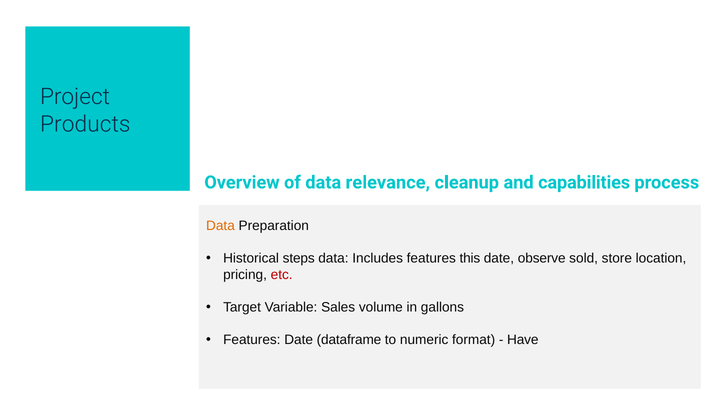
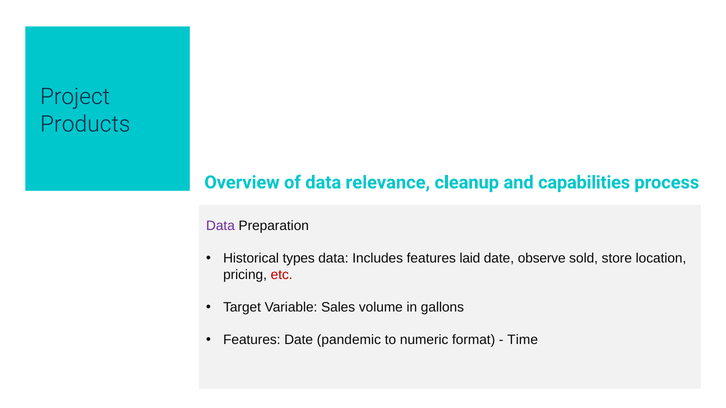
Data at (220, 226) colour: orange -> purple
steps: steps -> types
this: this -> laid
dataframe: dataframe -> pandemic
Have: Have -> Time
